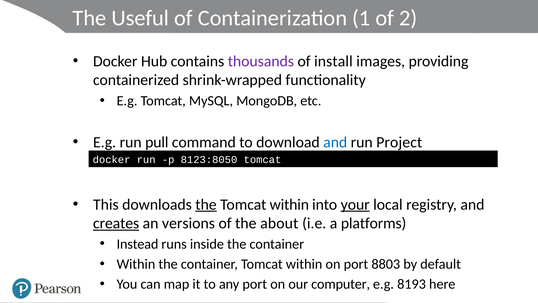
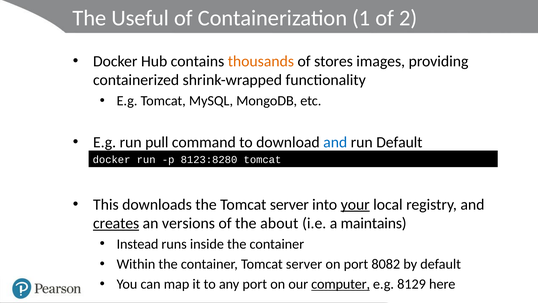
thousands colour: purple -> orange
install: install -> stores
run Project: Project -> Default
8123:8050: 8123:8050 -> 8123:8280
the at (206, 204) underline: present -> none
within at (289, 204): within -> server
platforms: platforms -> maintains
container Tomcat within: within -> server
8803: 8803 -> 8082
computer underline: none -> present
8193: 8193 -> 8129
